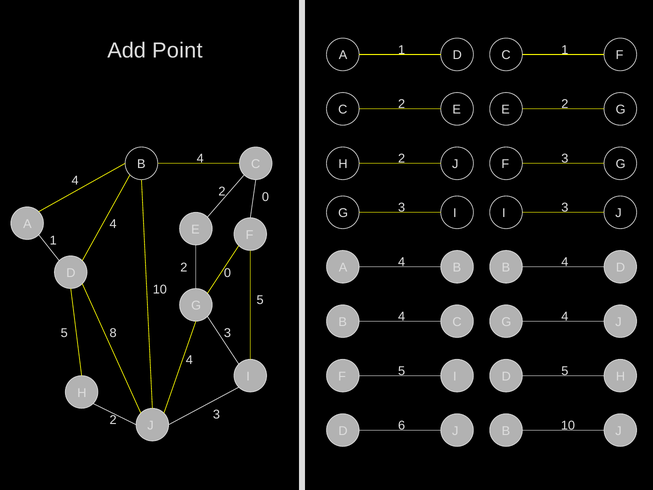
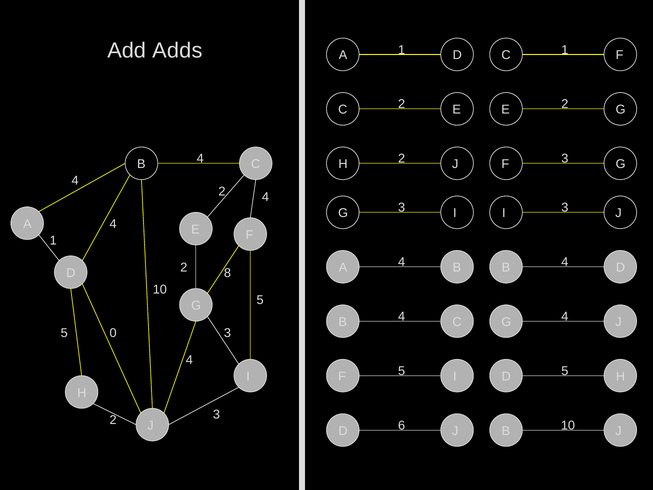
Point: Point -> Adds
0 at (266, 197): 0 -> 4
0 at (227, 273): 0 -> 8
8: 8 -> 0
